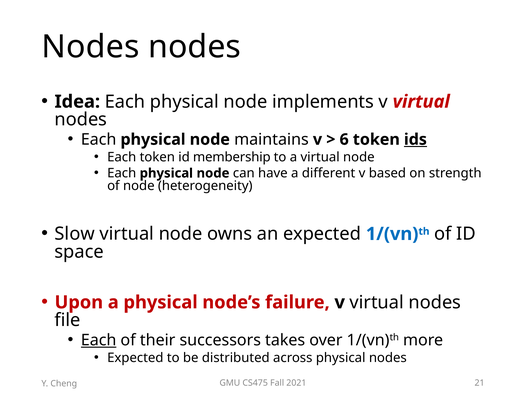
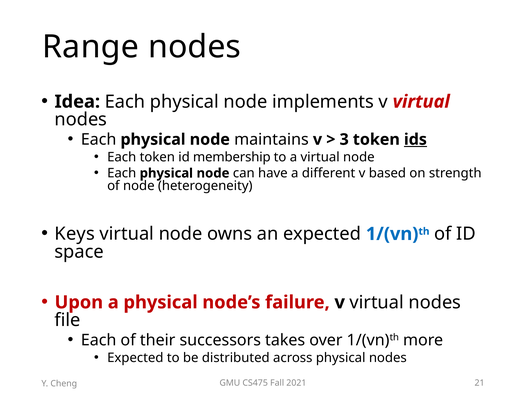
Nodes at (91, 47): Nodes -> Range
6: 6 -> 3
Slow: Slow -> Keys
Each at (99, 340) underline: present -> none
